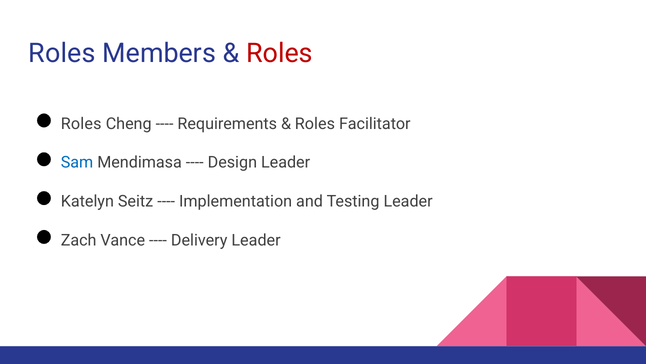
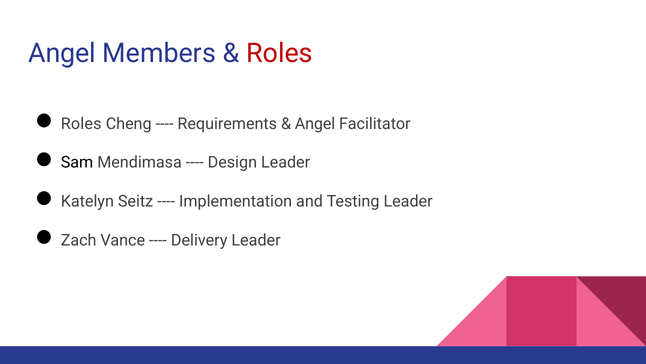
Roles at (62, 53): Roles -> Angel
Roles at (315, 124): Roles -> Angel
Sam colour: blue -> black
